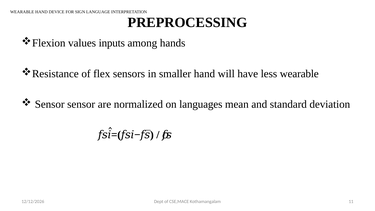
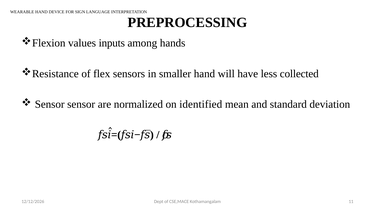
less wearable: wearable -> collected
languages: languages -> identified
